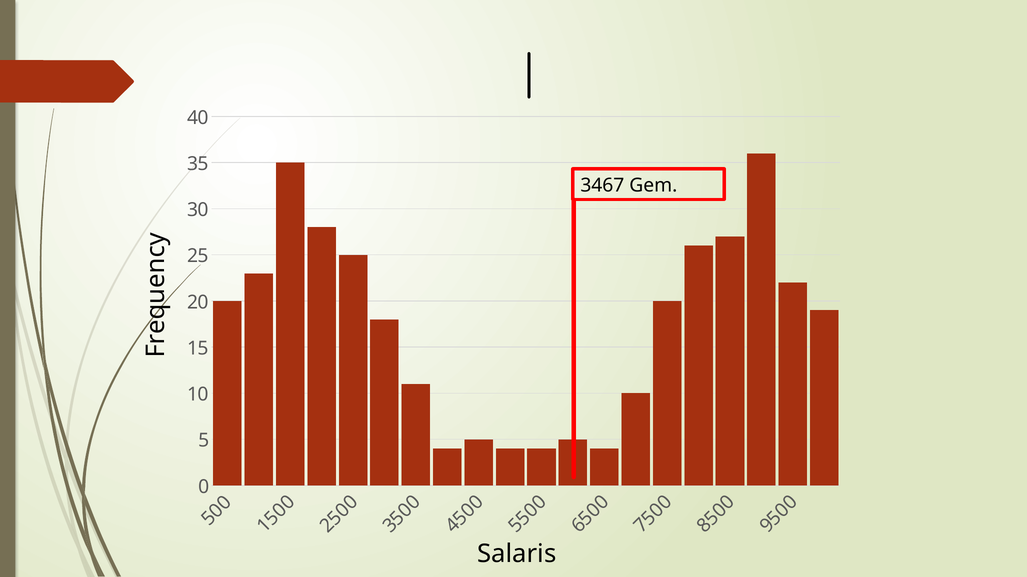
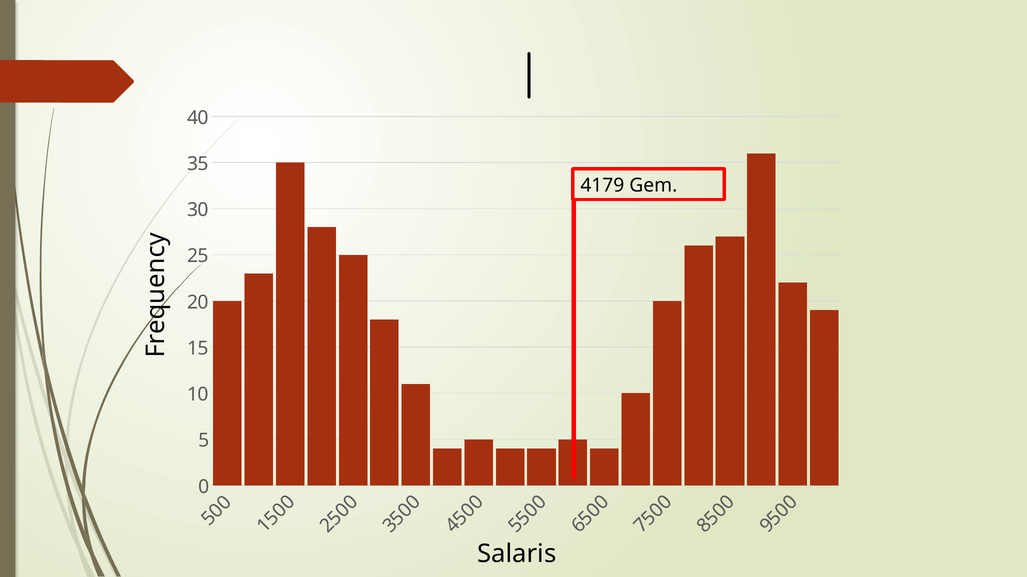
3467: 3467 -> 4179
